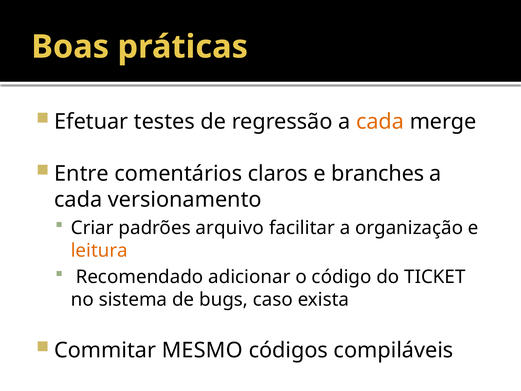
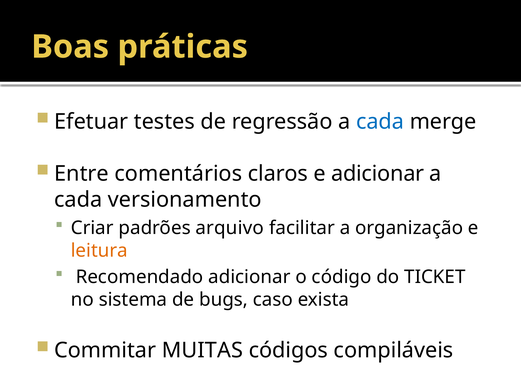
cada at (380, 121) colour: orange -> blue
e branches: branches -> adicionar
MESMO: MESMO -> MUITAS
